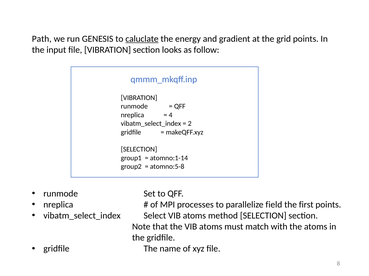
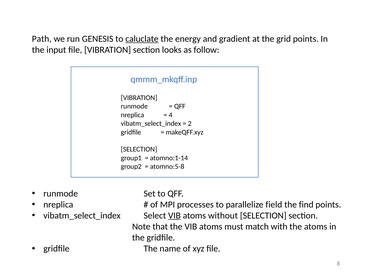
first: first -> find
VIB at (174, 216) underline: none -> present
method: method -> without
